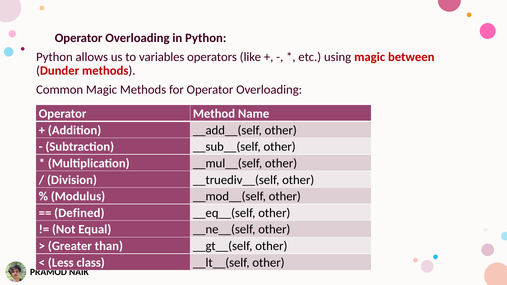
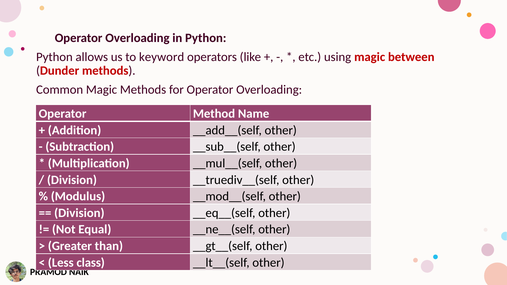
variables: variables -> keyword
Defined at (79, 213): Defined -> Division
